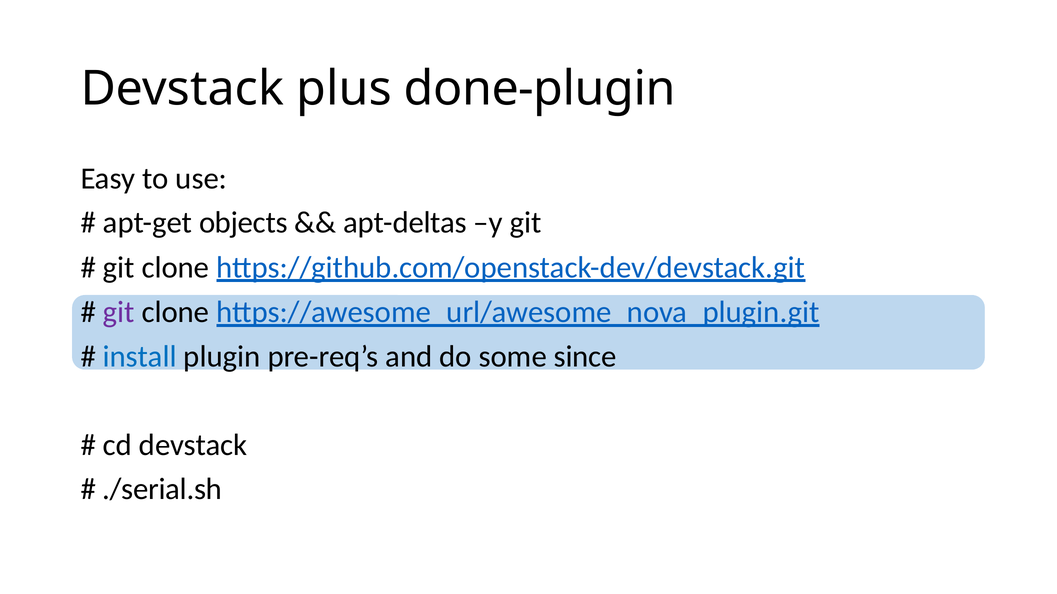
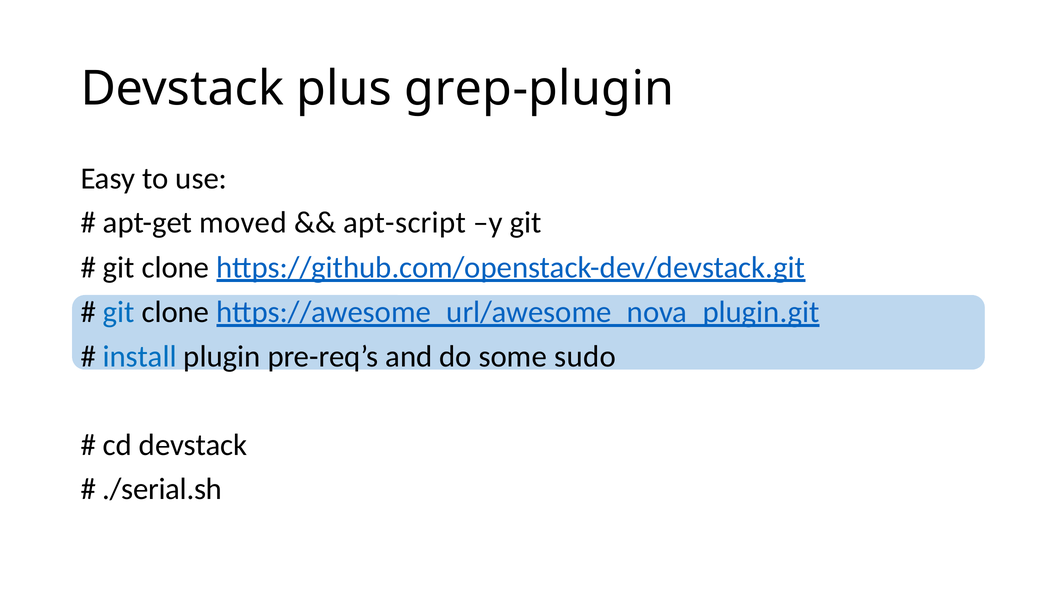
done-plugin: done-plugin -> grep-plugin
objects: objects -> moved
apt-deltas: apt-deltas -> apt-script
git at (119, 313) colour: purple -> blue
since: since -> sudo
